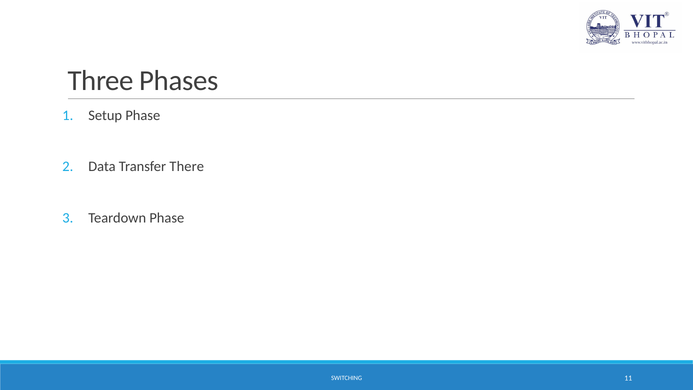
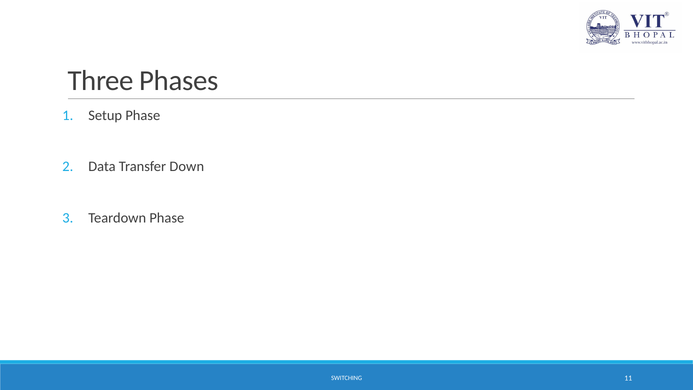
There: There -> Down
